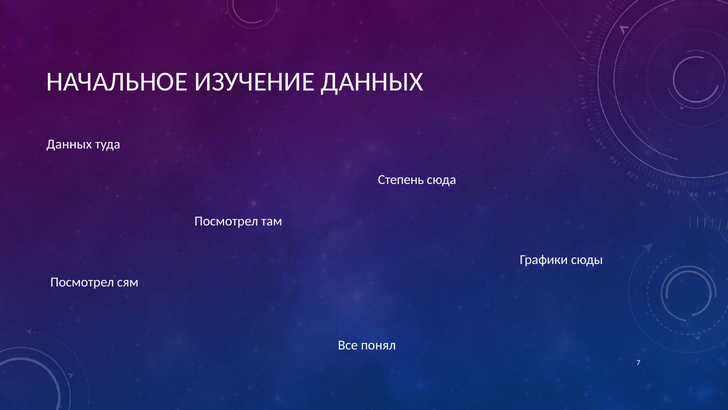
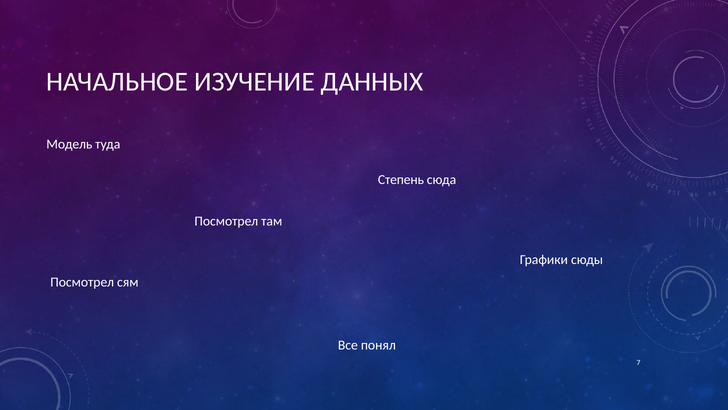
Данных at (69, 144): Данных -> Модель
